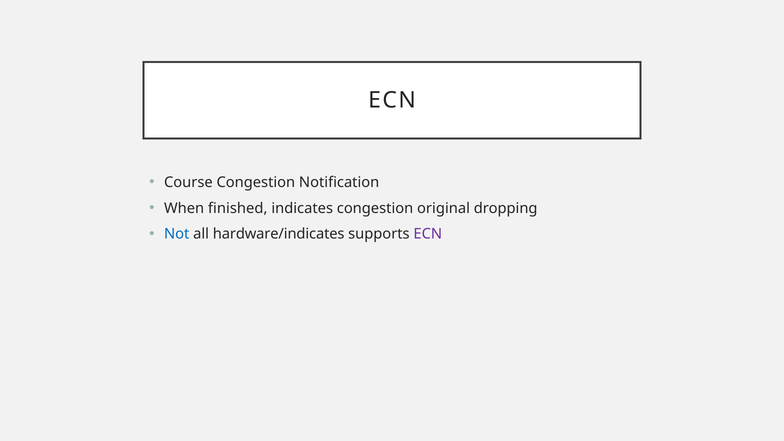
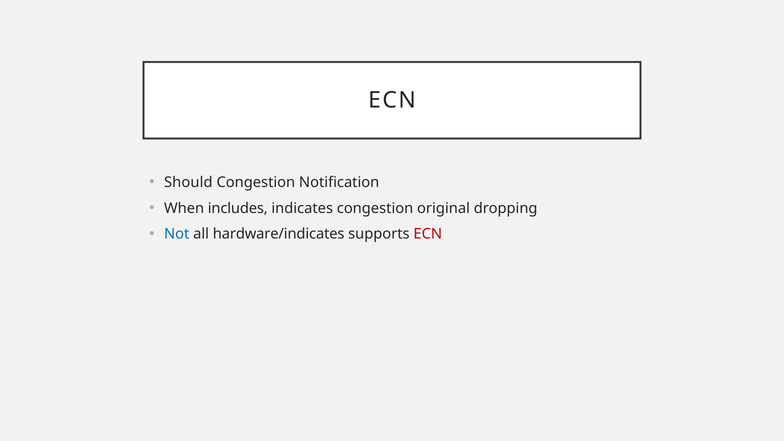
Course: Course -> Should
finished: finished -> includes
ECN at (428, 234) colour: purple -> red
